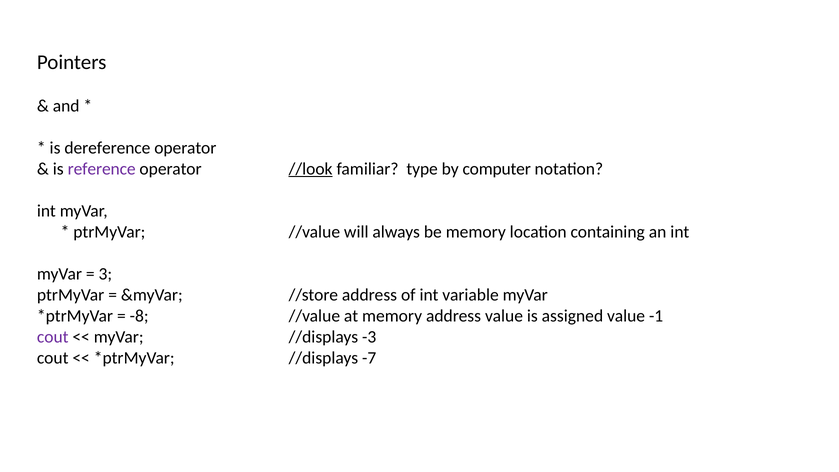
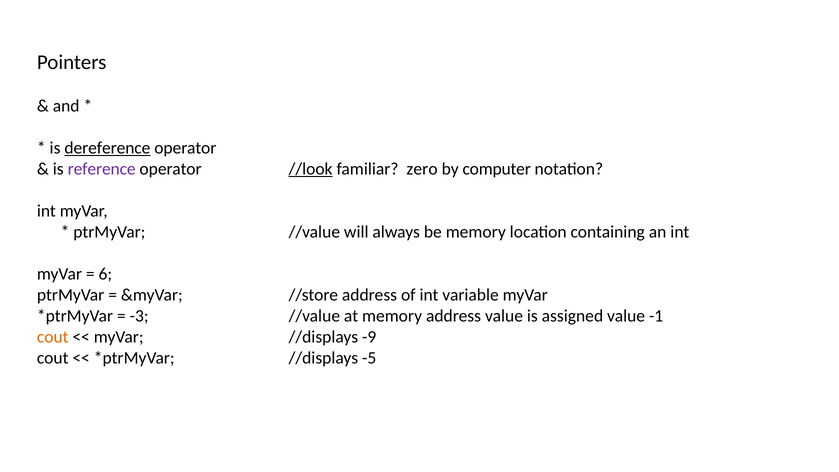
dereference underline: none -> present
type: type -> zero
3: 3 -> 6
-8: -8 -> -3
cout at (53, 337) colour: purple -> orange
-3: -3 -> -9
-7: -7 -> -5
